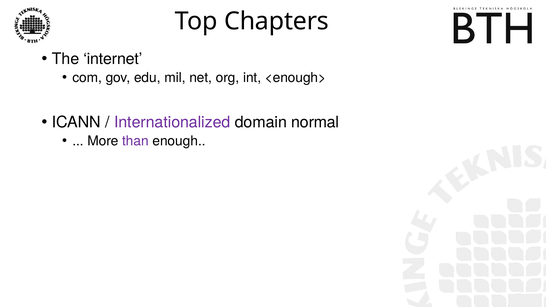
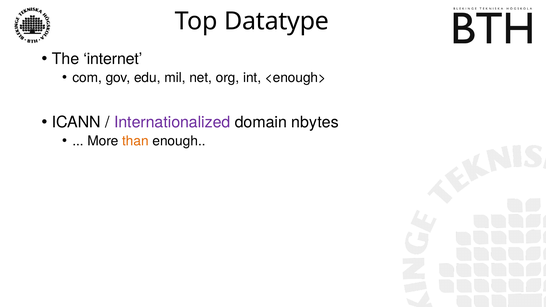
Chapters: Chapters -> Datatype
normal: normal -> nbytes
than colour: purple -> orange
